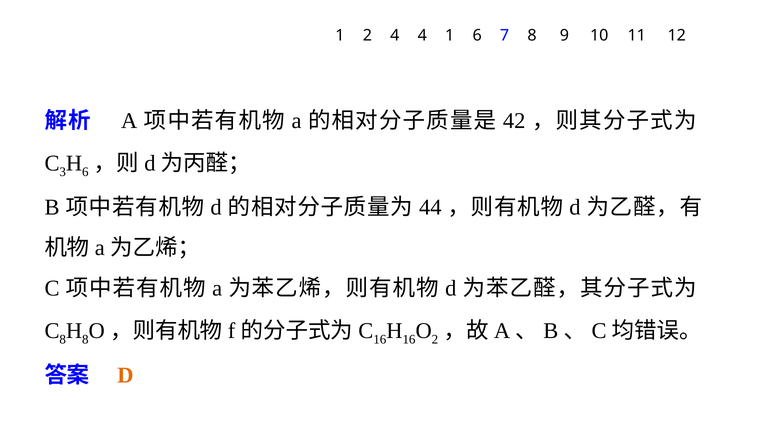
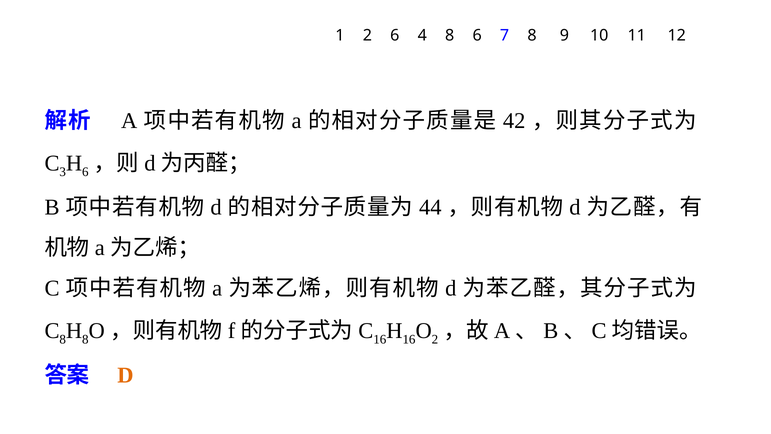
2 4: 4 -> 6
4 1: 1 -> 8
